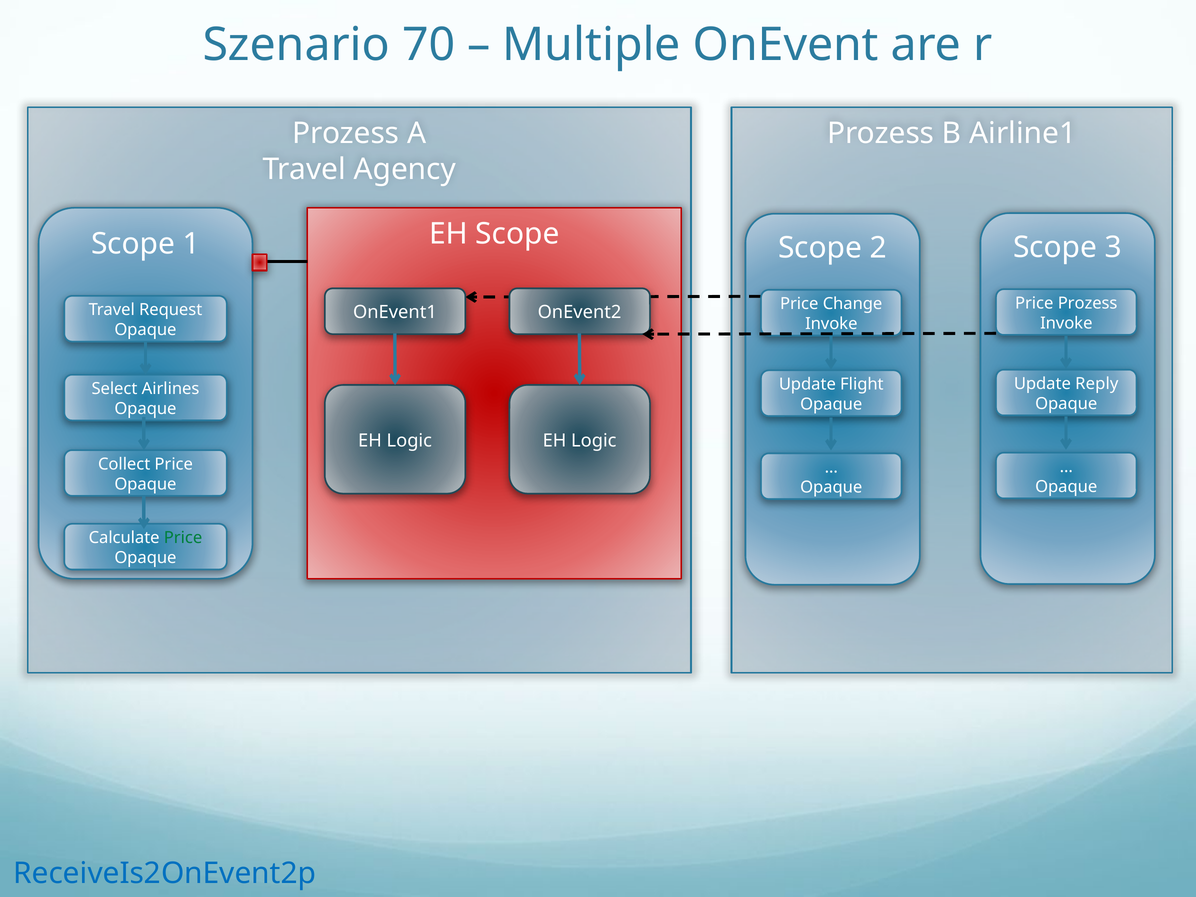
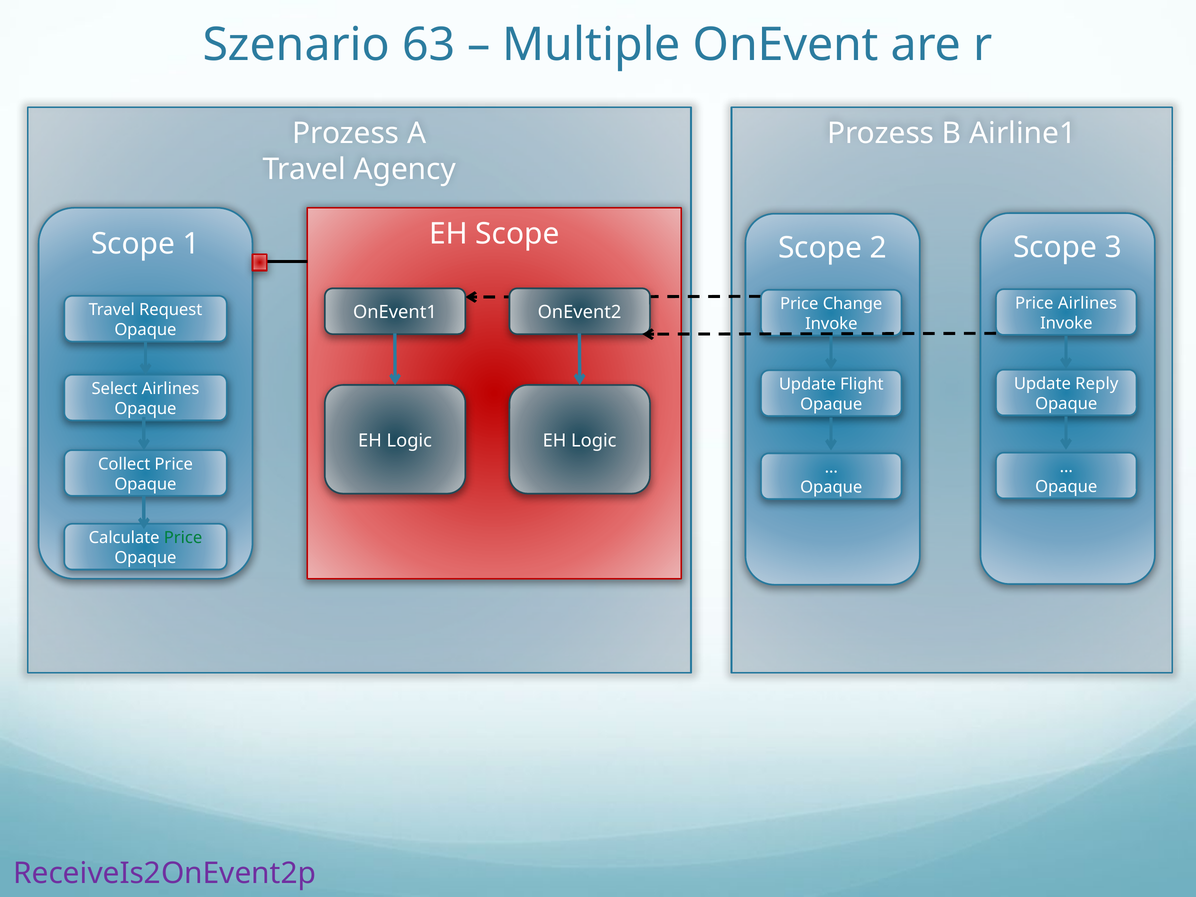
70: 70 -> 63
Price Prozess: Prozess -> Airlines
ReceiveIs2OnEvent2p colour: blue -> purple
